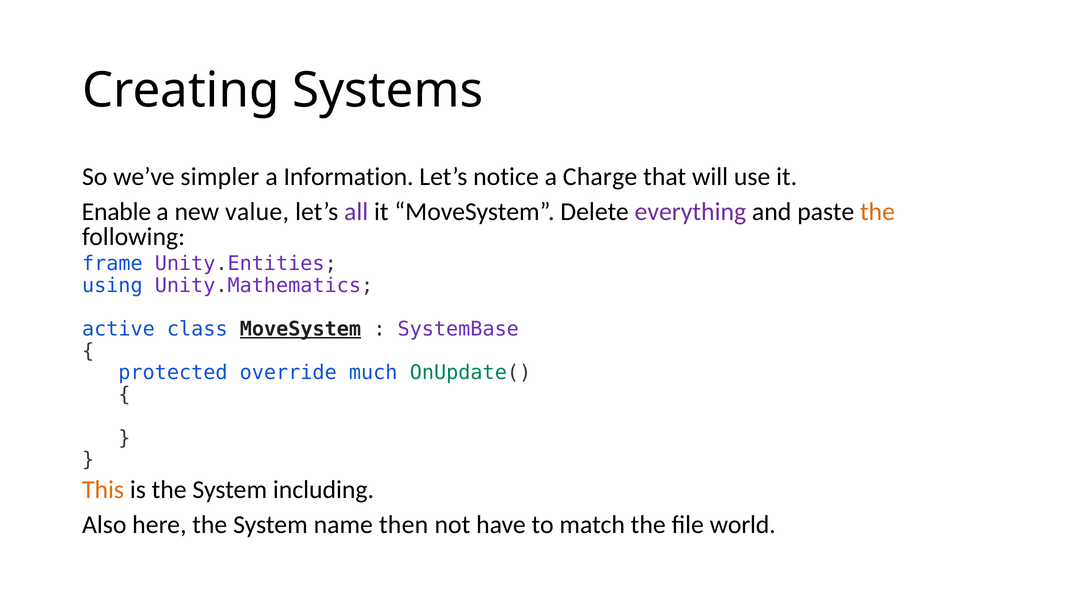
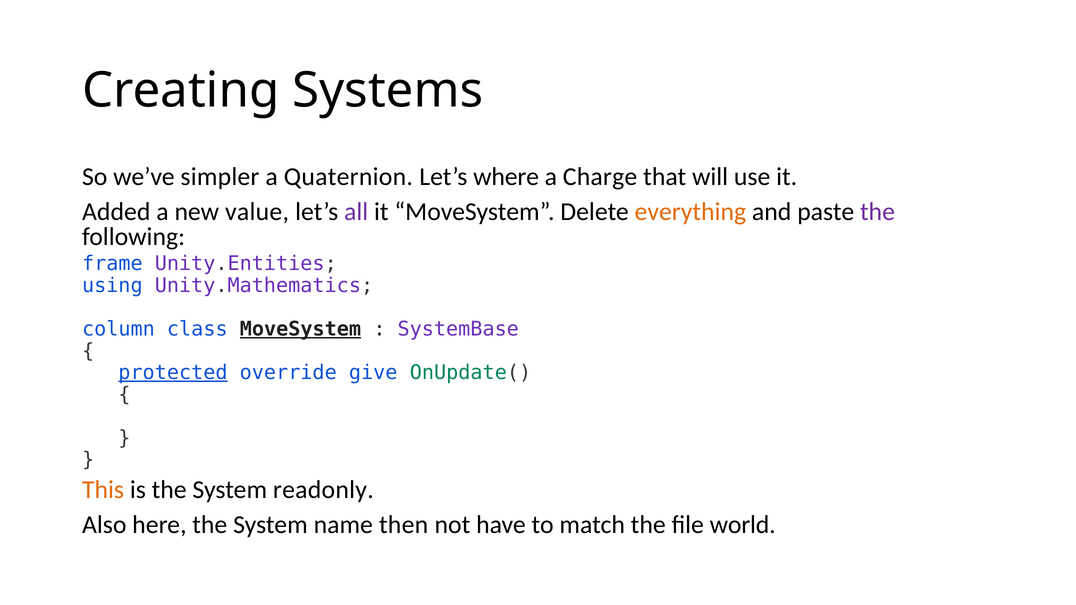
Information: Information -> Quaternion
notice: notice -> where
Enable: Enable -> Added
everything colour: purple -> orange
the at (877, 212) colour: orange -> purple
active: active -> column
protected underline: none -> present
much: much -> give
including: including -> readonly
